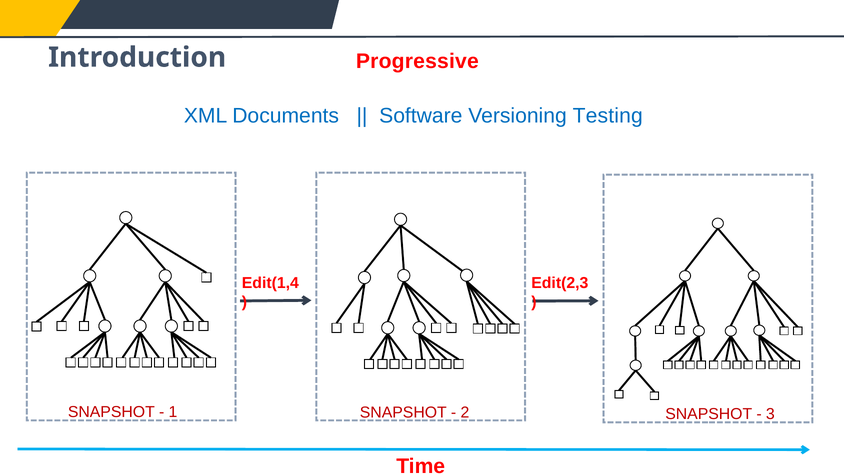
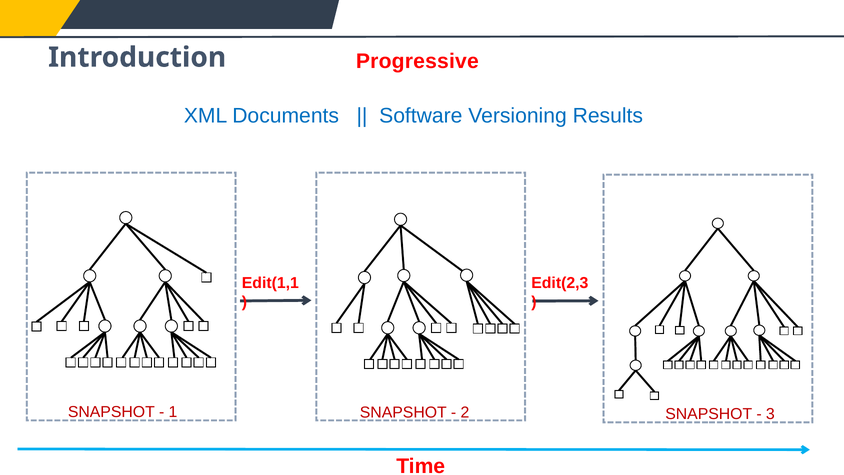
Testing: Testing -> Results
Edit(1,4: Edit(1,4 -> Edit(1,1
